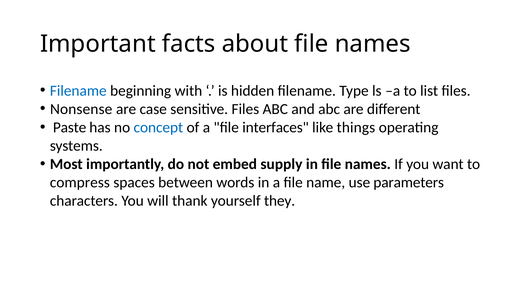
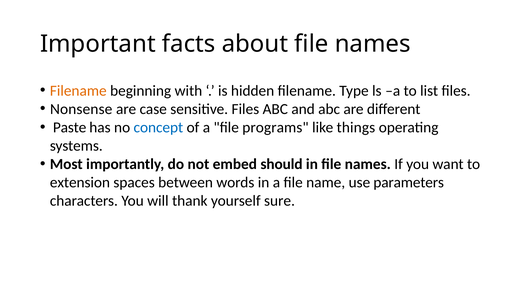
Filename at (78, 91) colour: blue -> orange
interfaces: interfaces -> programs
supply: supply -> should
compress: compress -> extension
they: they -> sure
